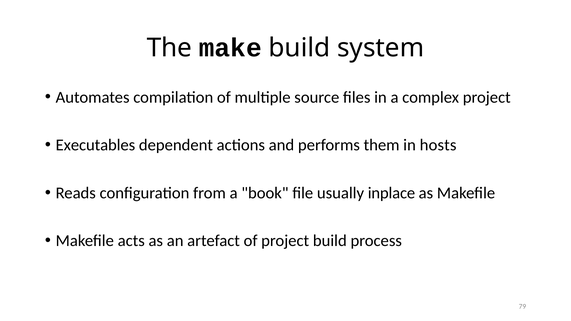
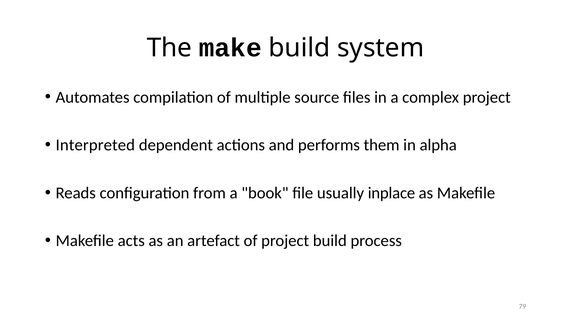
Executables: Executables -> Interpreted
hosts: hosts -> alpha
